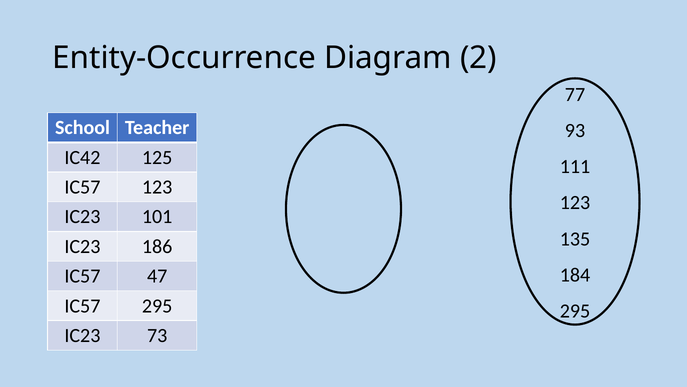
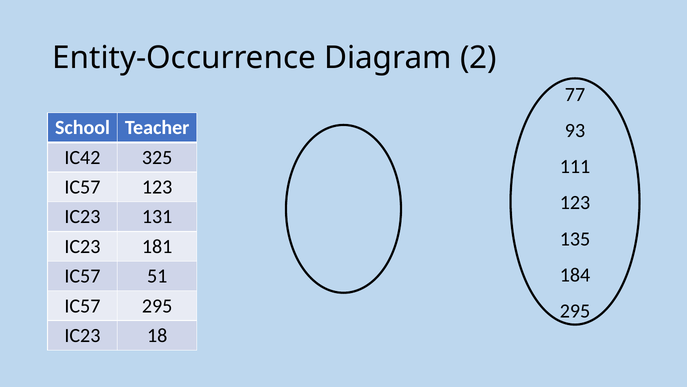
125: 125 -> 325
101: 101 -> 131
186: 186 -> 181
47: 47 -> 51
73: 73 -> 18
